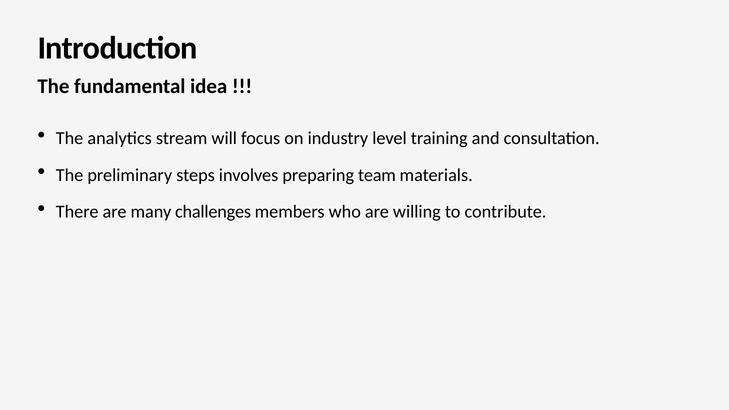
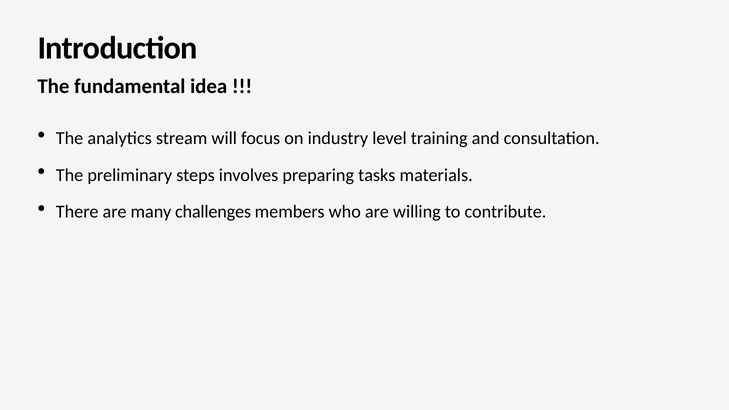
team: team -> tasks
